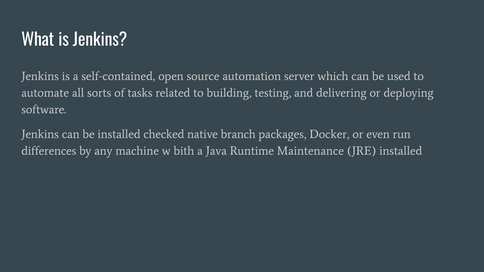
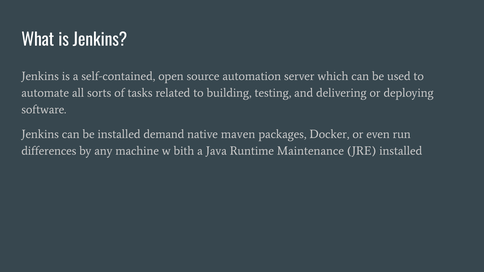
checked: checked -> demand
branch: branch -> maven
